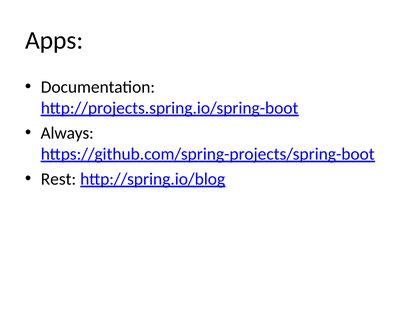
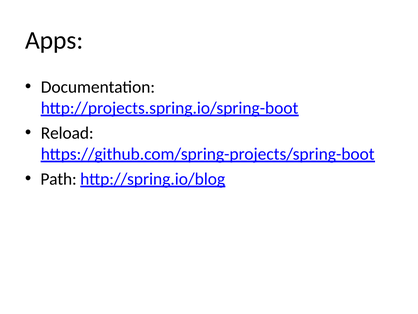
Always: Always -> Reload
Rest: Rest -> Path
